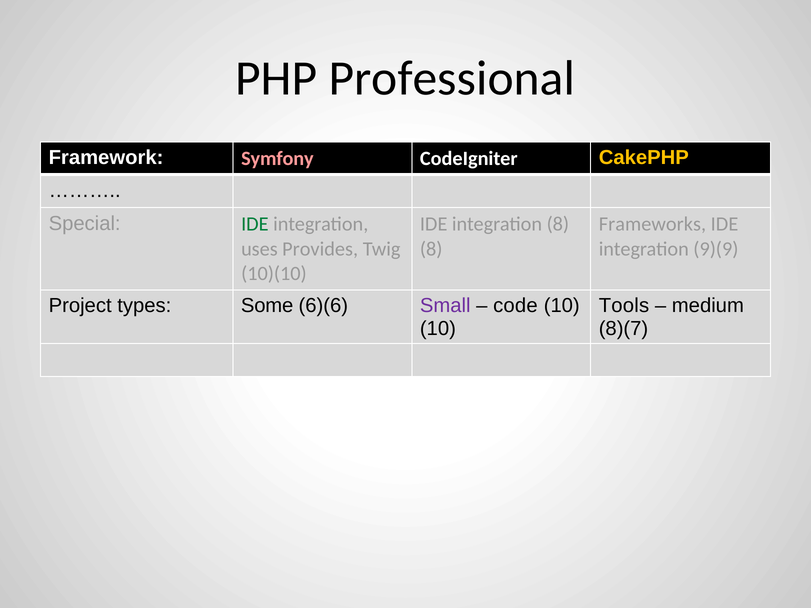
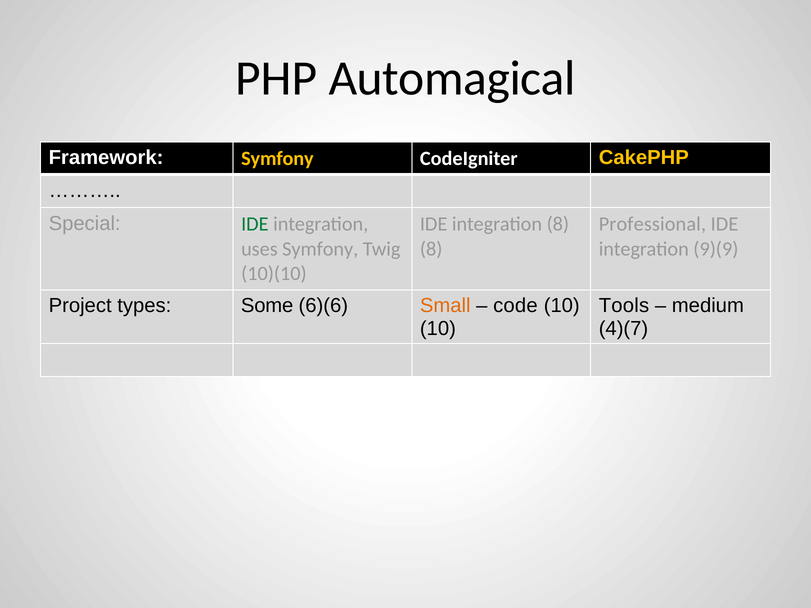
Professional: Professional -> Automagical
Symfony at (277, 159) colour: pink -> yellow
Frameworks: Frameworks -> Professional
uses Provides: Provides -> Symfony
Small colour: purple -> orange
8)(7: 8)(7 -> 4)(7
